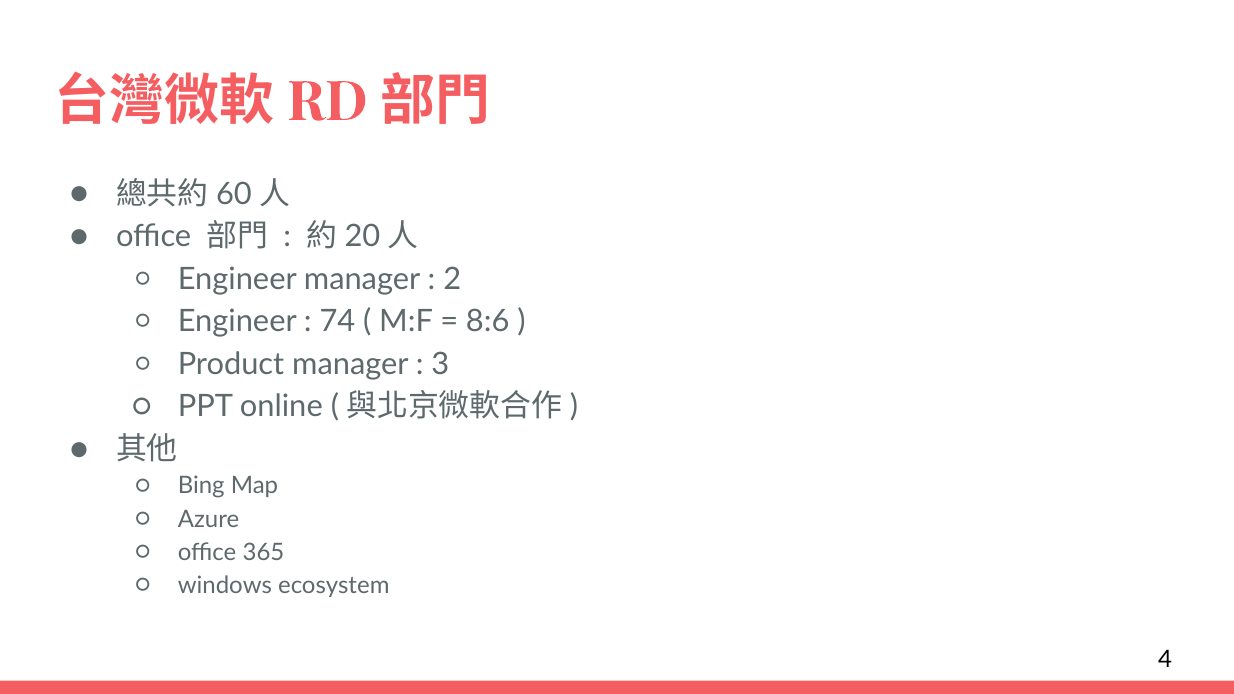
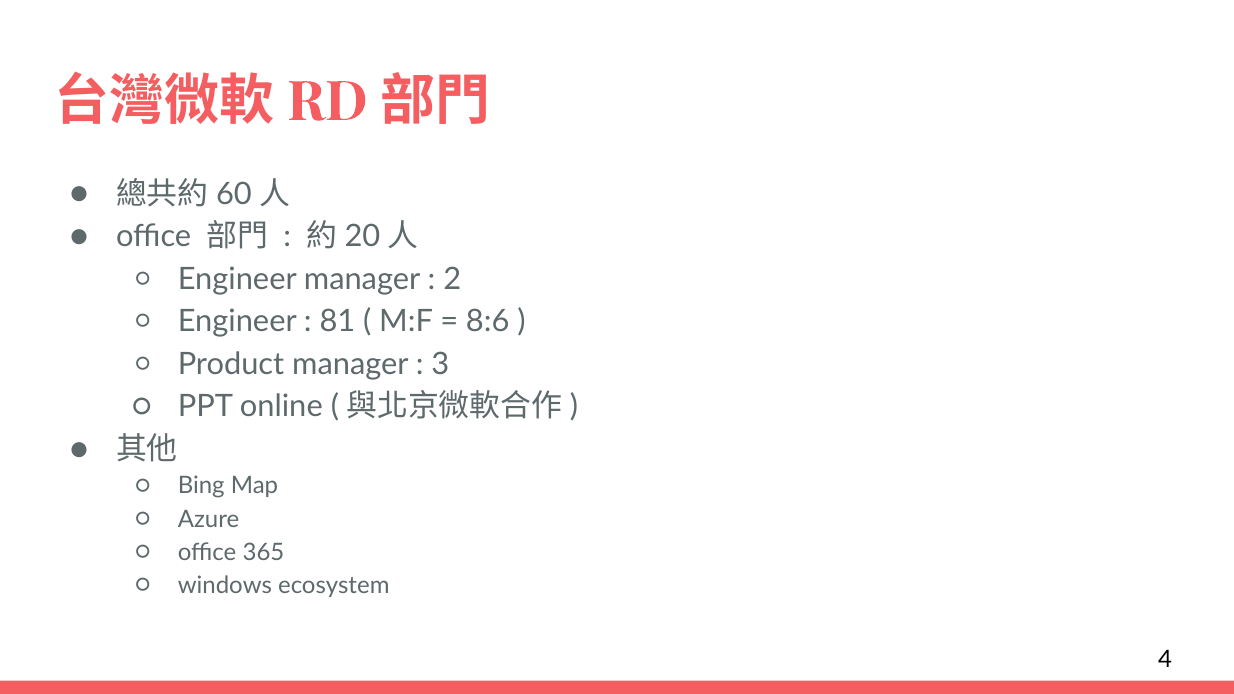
74: 74 -> 81
